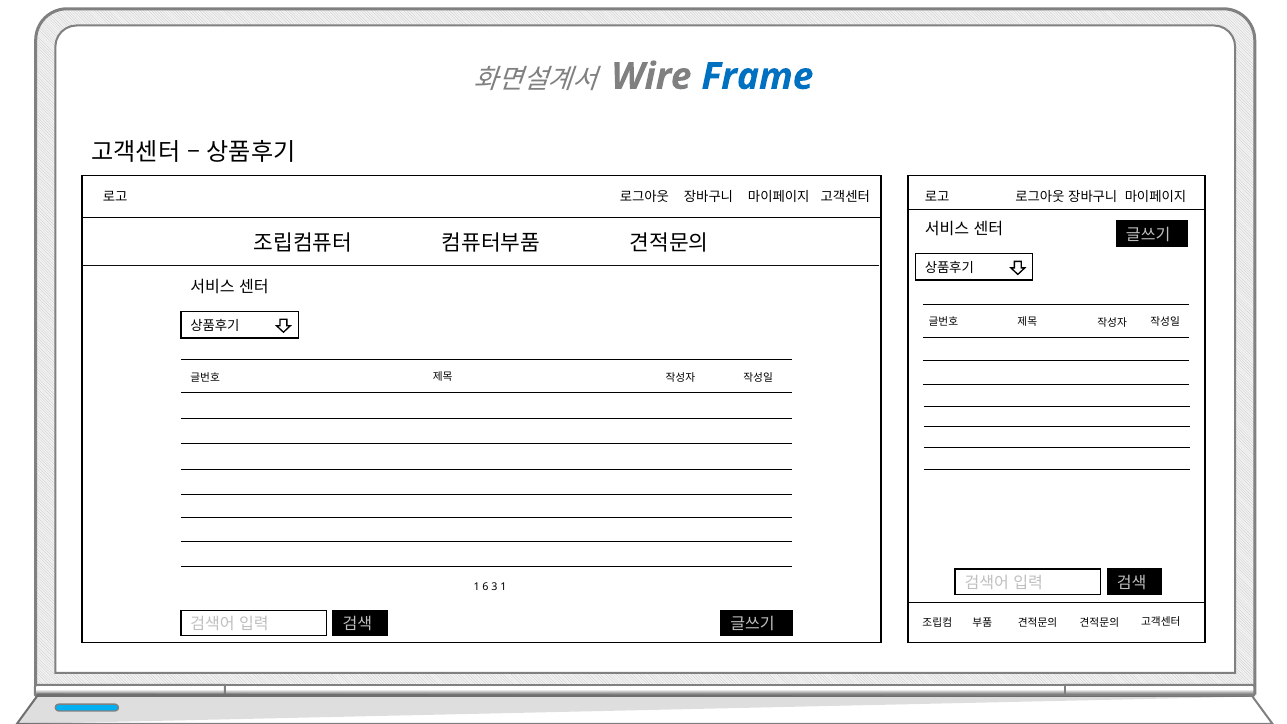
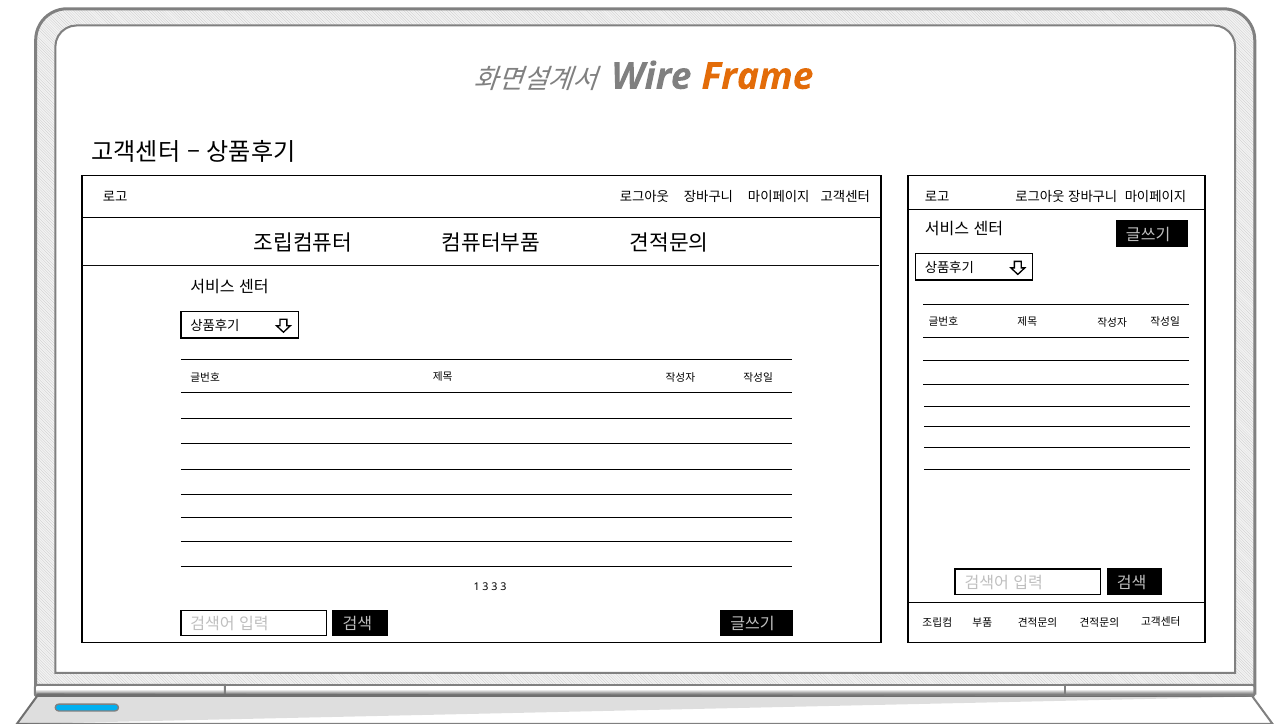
Frame colour: blue -> orange
1 6: 6 -> 3
1 at (503, 587): 1 -> 3
